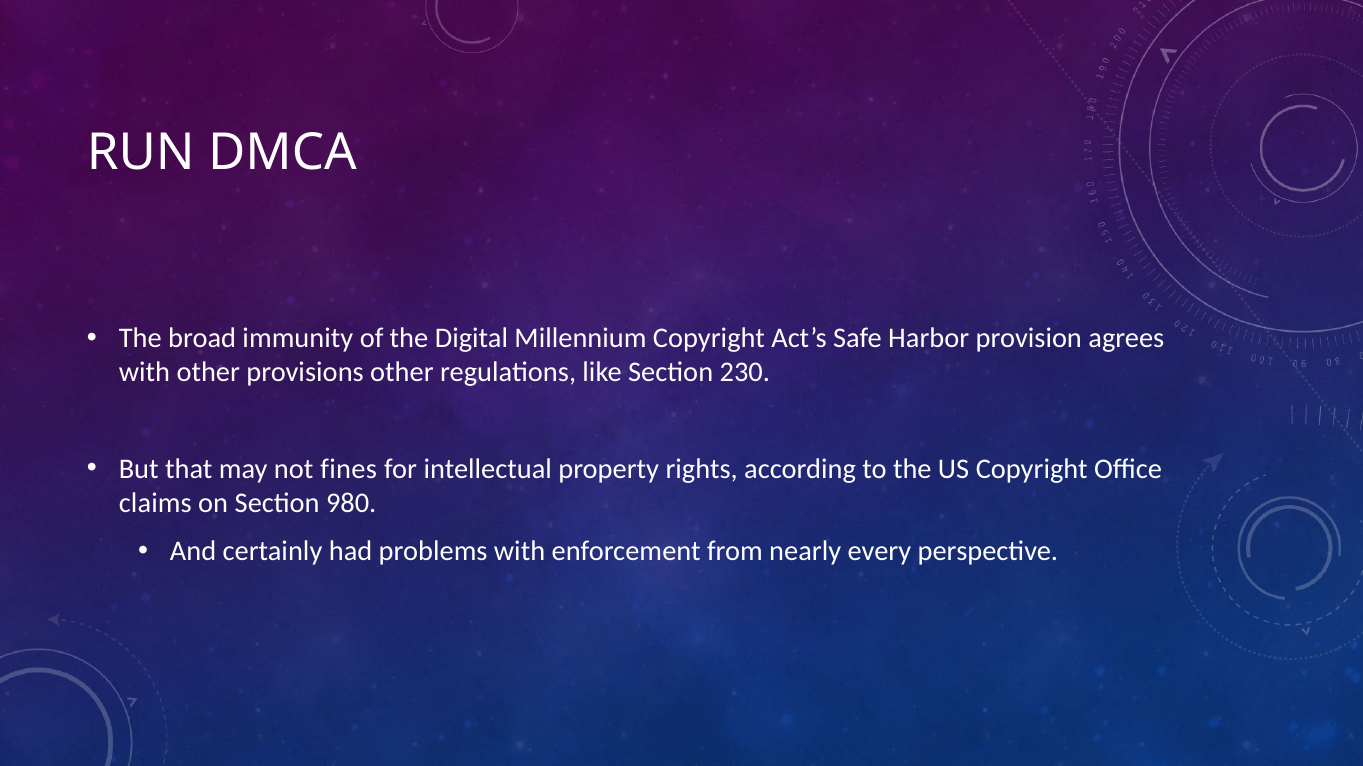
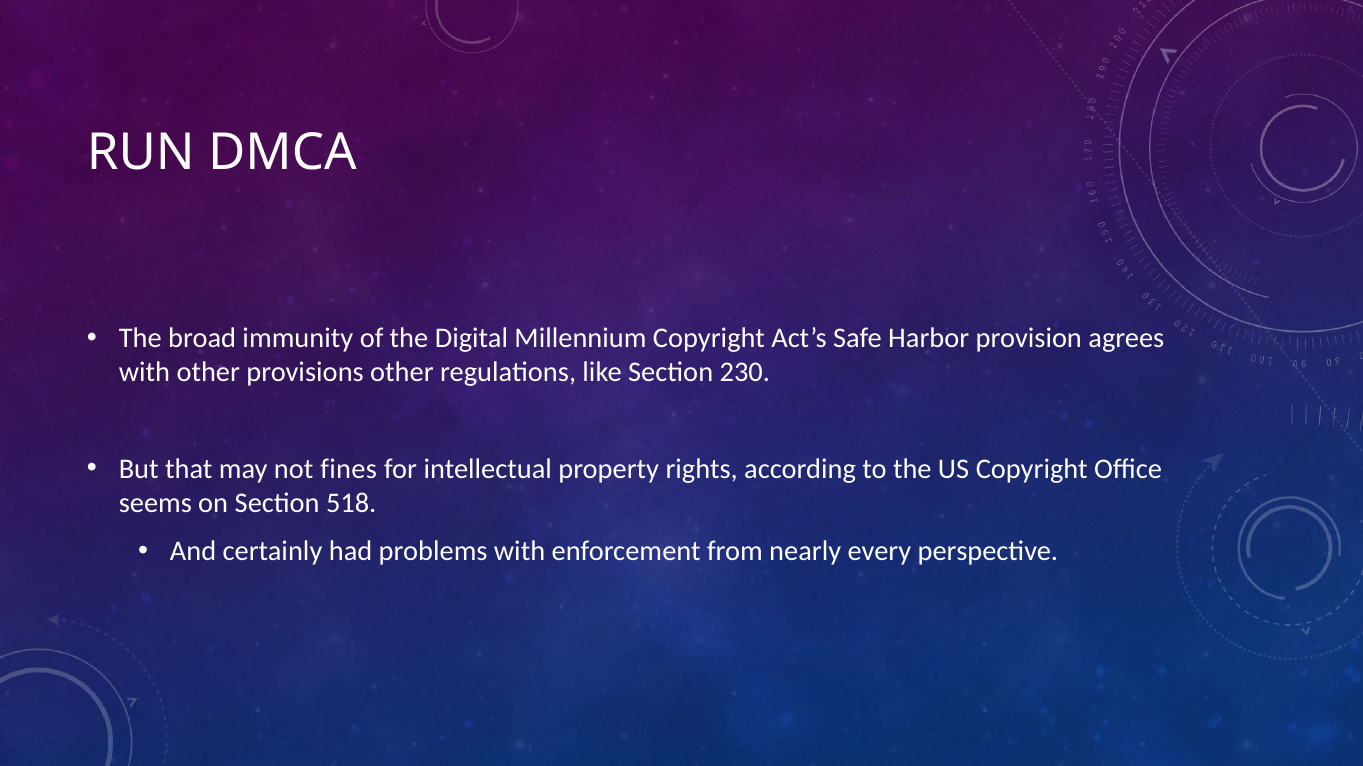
claims: claims -> seems
980: 980 -> 518
